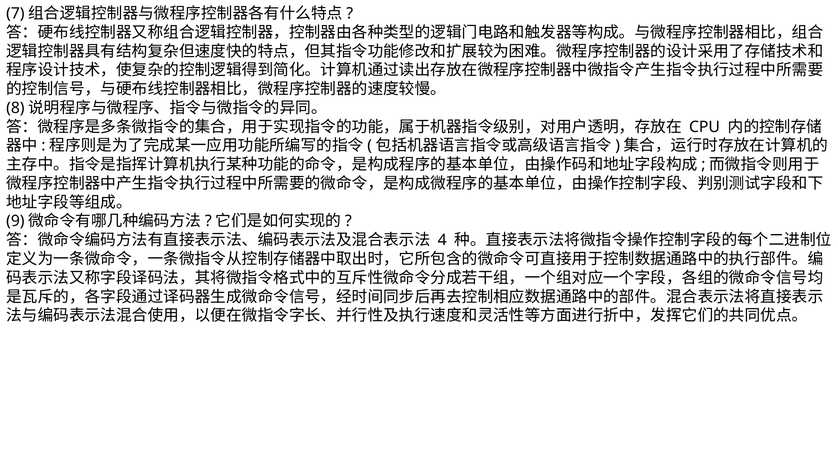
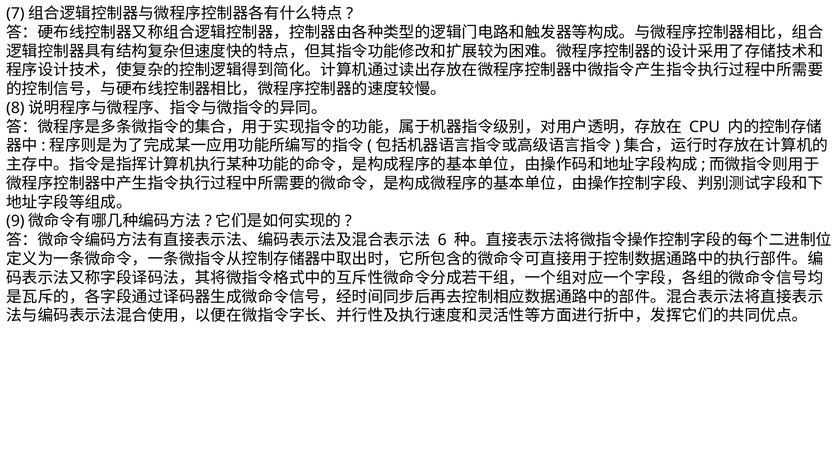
4: 4 -> 6
